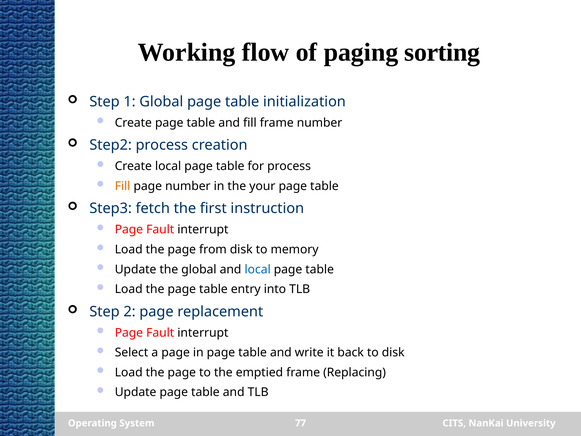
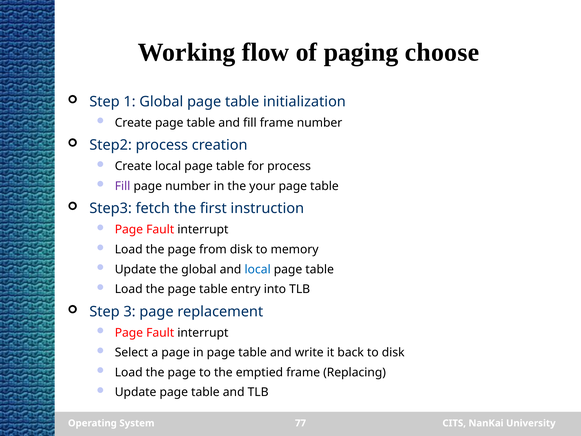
sorting: sorting -> choose
Fill at (123, 186) colour: orange -> purple
2: 2 -> 3
